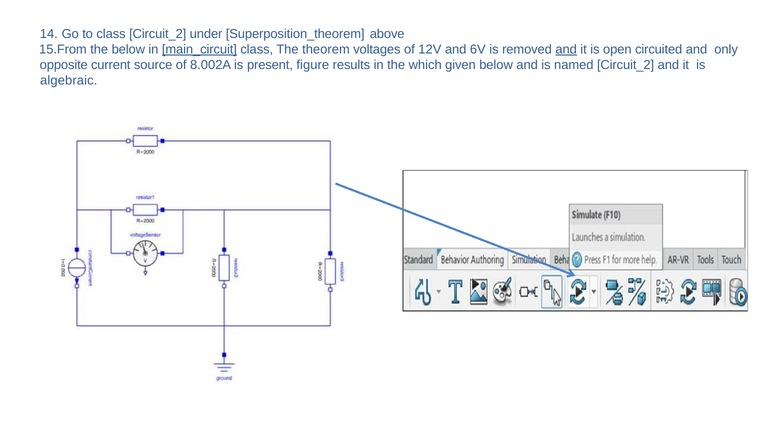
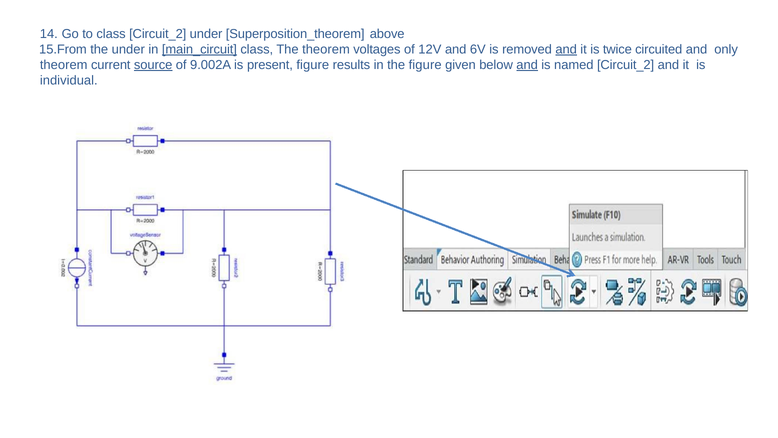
the below: below -> under
open: open -> twice
opposite at (64, 65): opposite -> theorem
source underline: none -> present
8.002A: 8.002A -> 9.002A
the which: which -> figure
and at (527, 65) underline: none -> present
algebraic: algebraic -> individual
